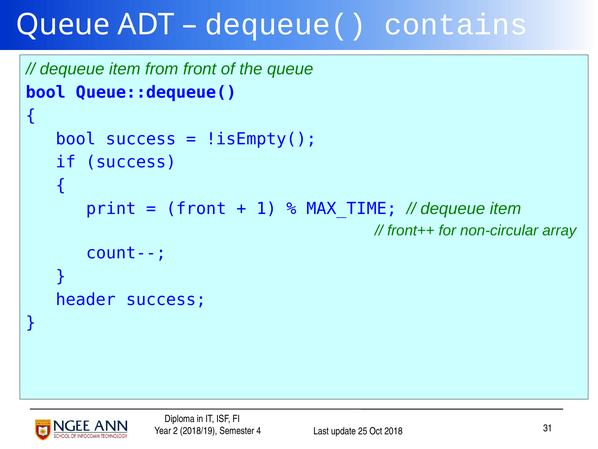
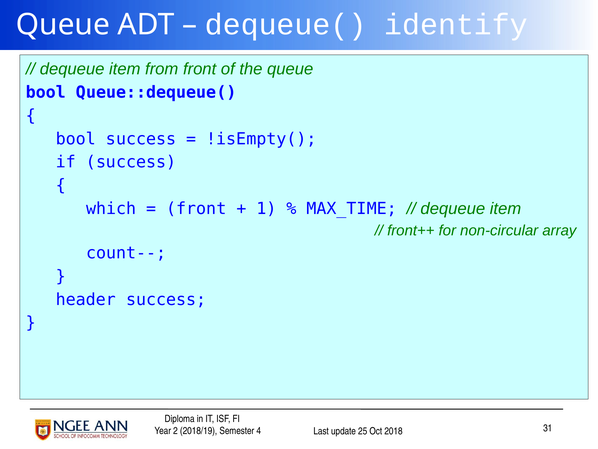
contains: contains -> identify
print: print -> which
